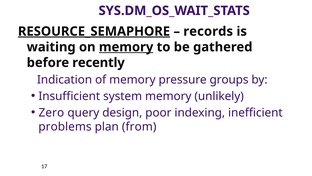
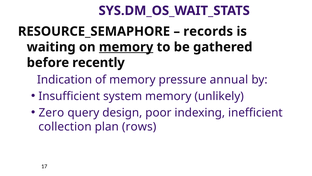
RESOURCE_SEMAPHORE underline: present -> none
groups: groups -> annual
problems: problems -> collection
from: from -> rows
